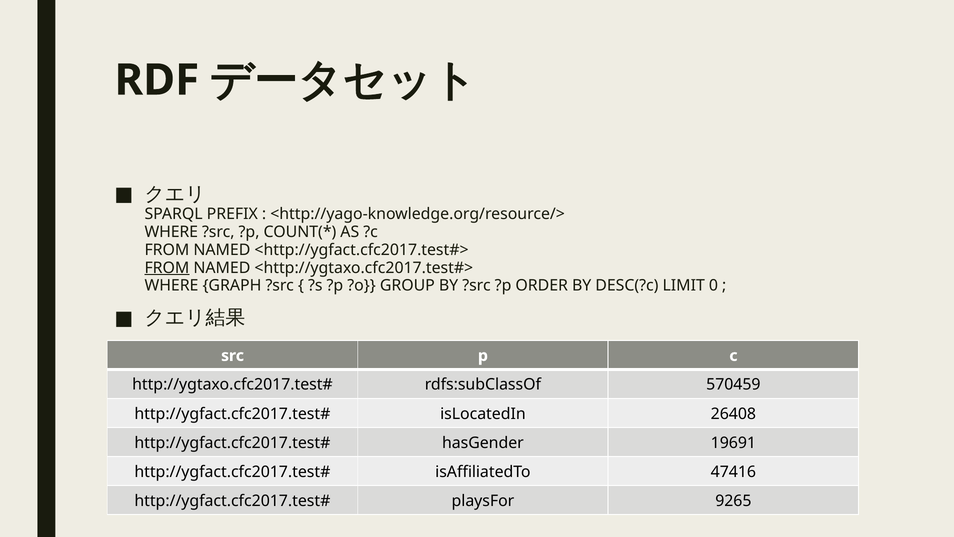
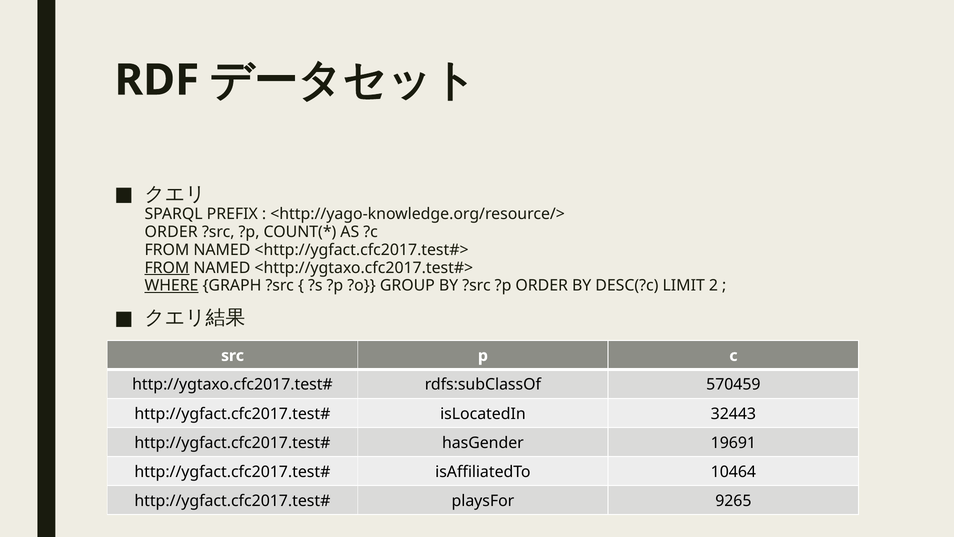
WHERE at (171, 232): WHERE -> ORDER
WHERE at (171, 286) underline: none -> present
0: 0 -> 2
26408: 26408 -> 32443
47416: 47416 -> 10464
